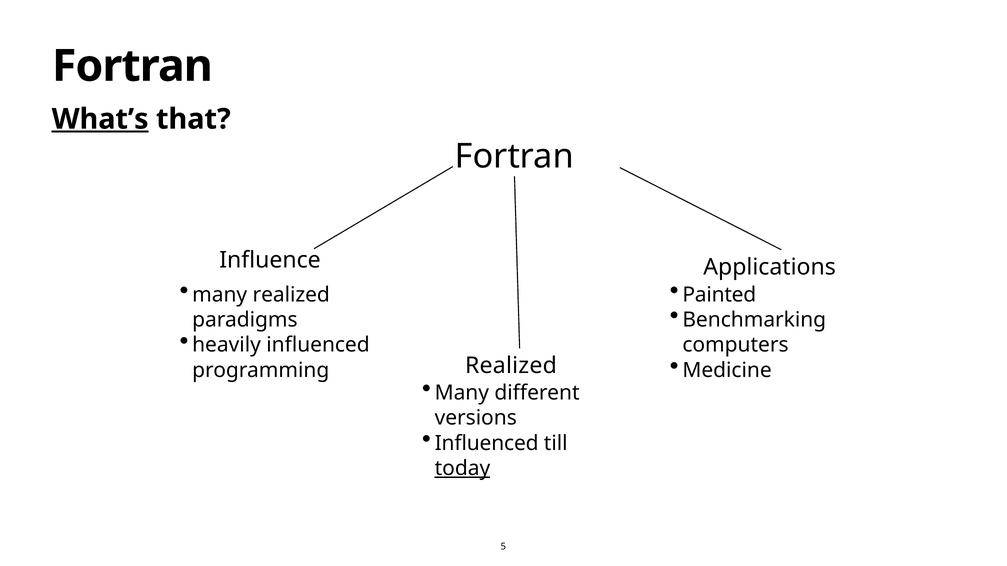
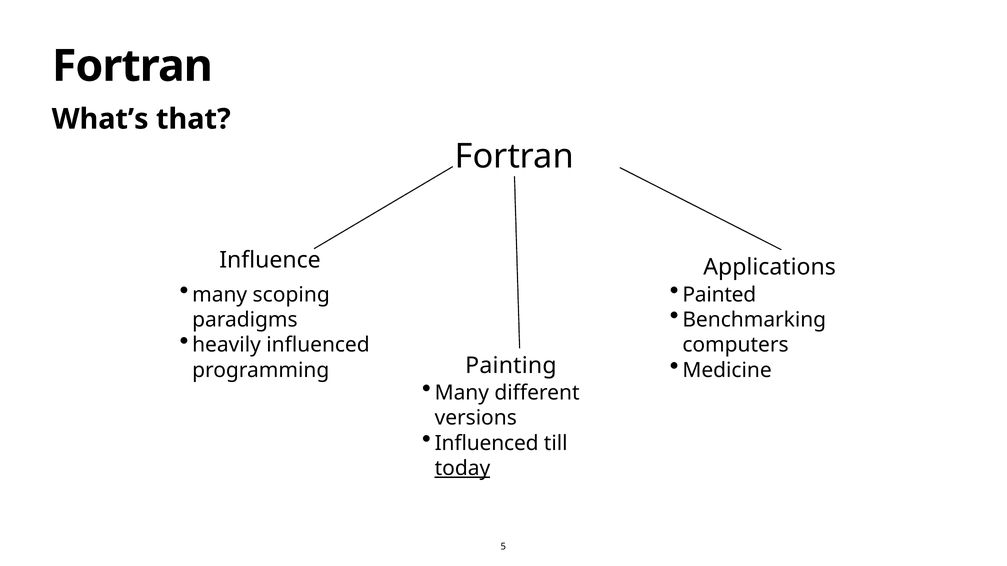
What’s underline: present -> none
many realized: realized -> scoping
Realized at (511, 366): Realized -> Painting
